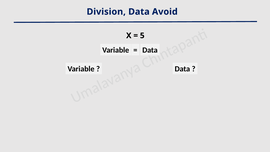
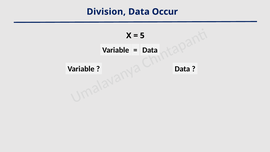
Avoid: Avoid -> Occur
